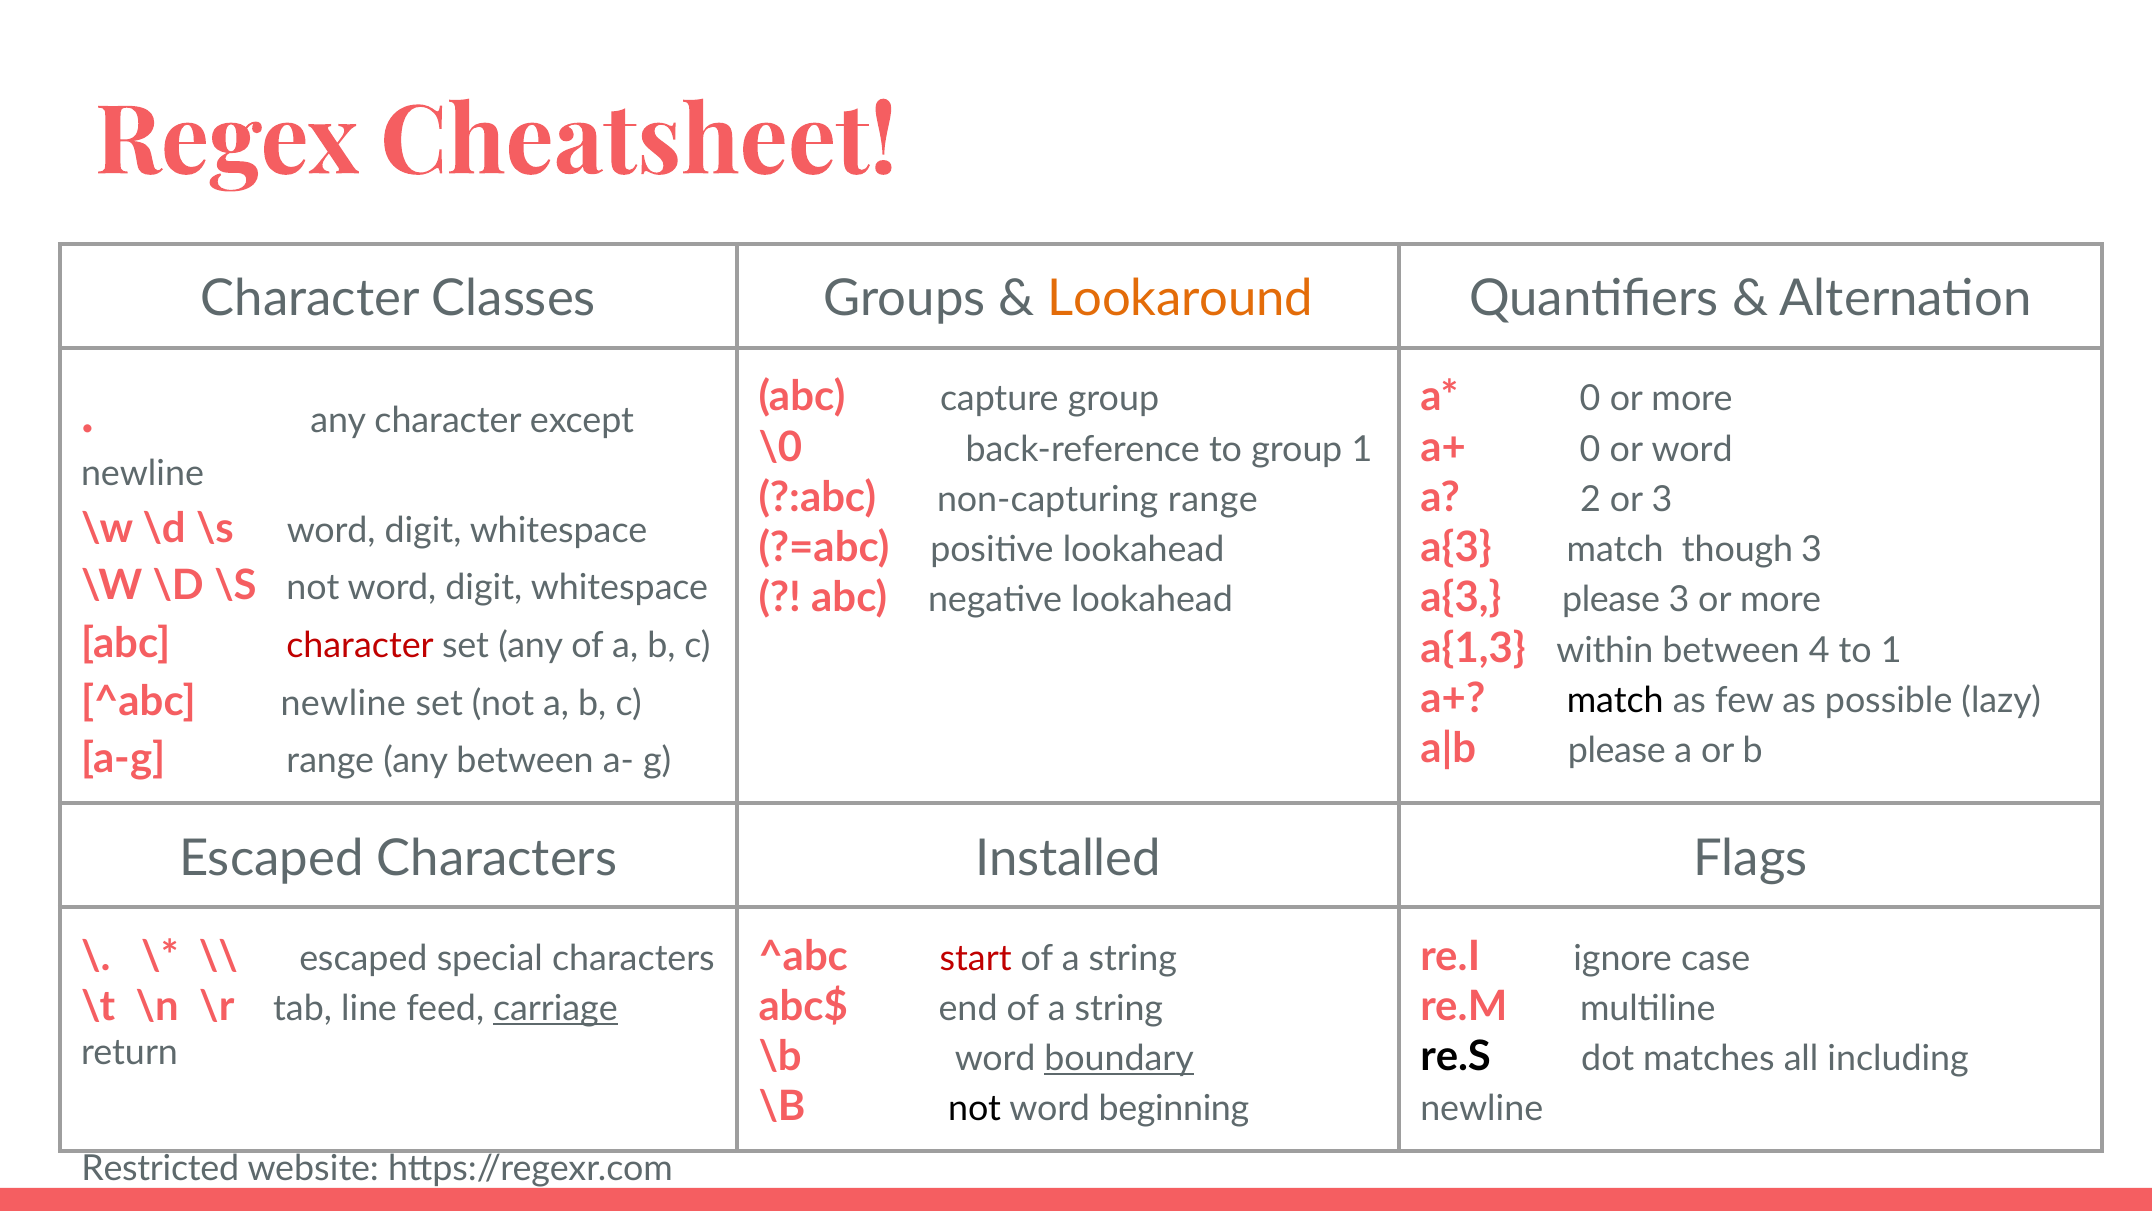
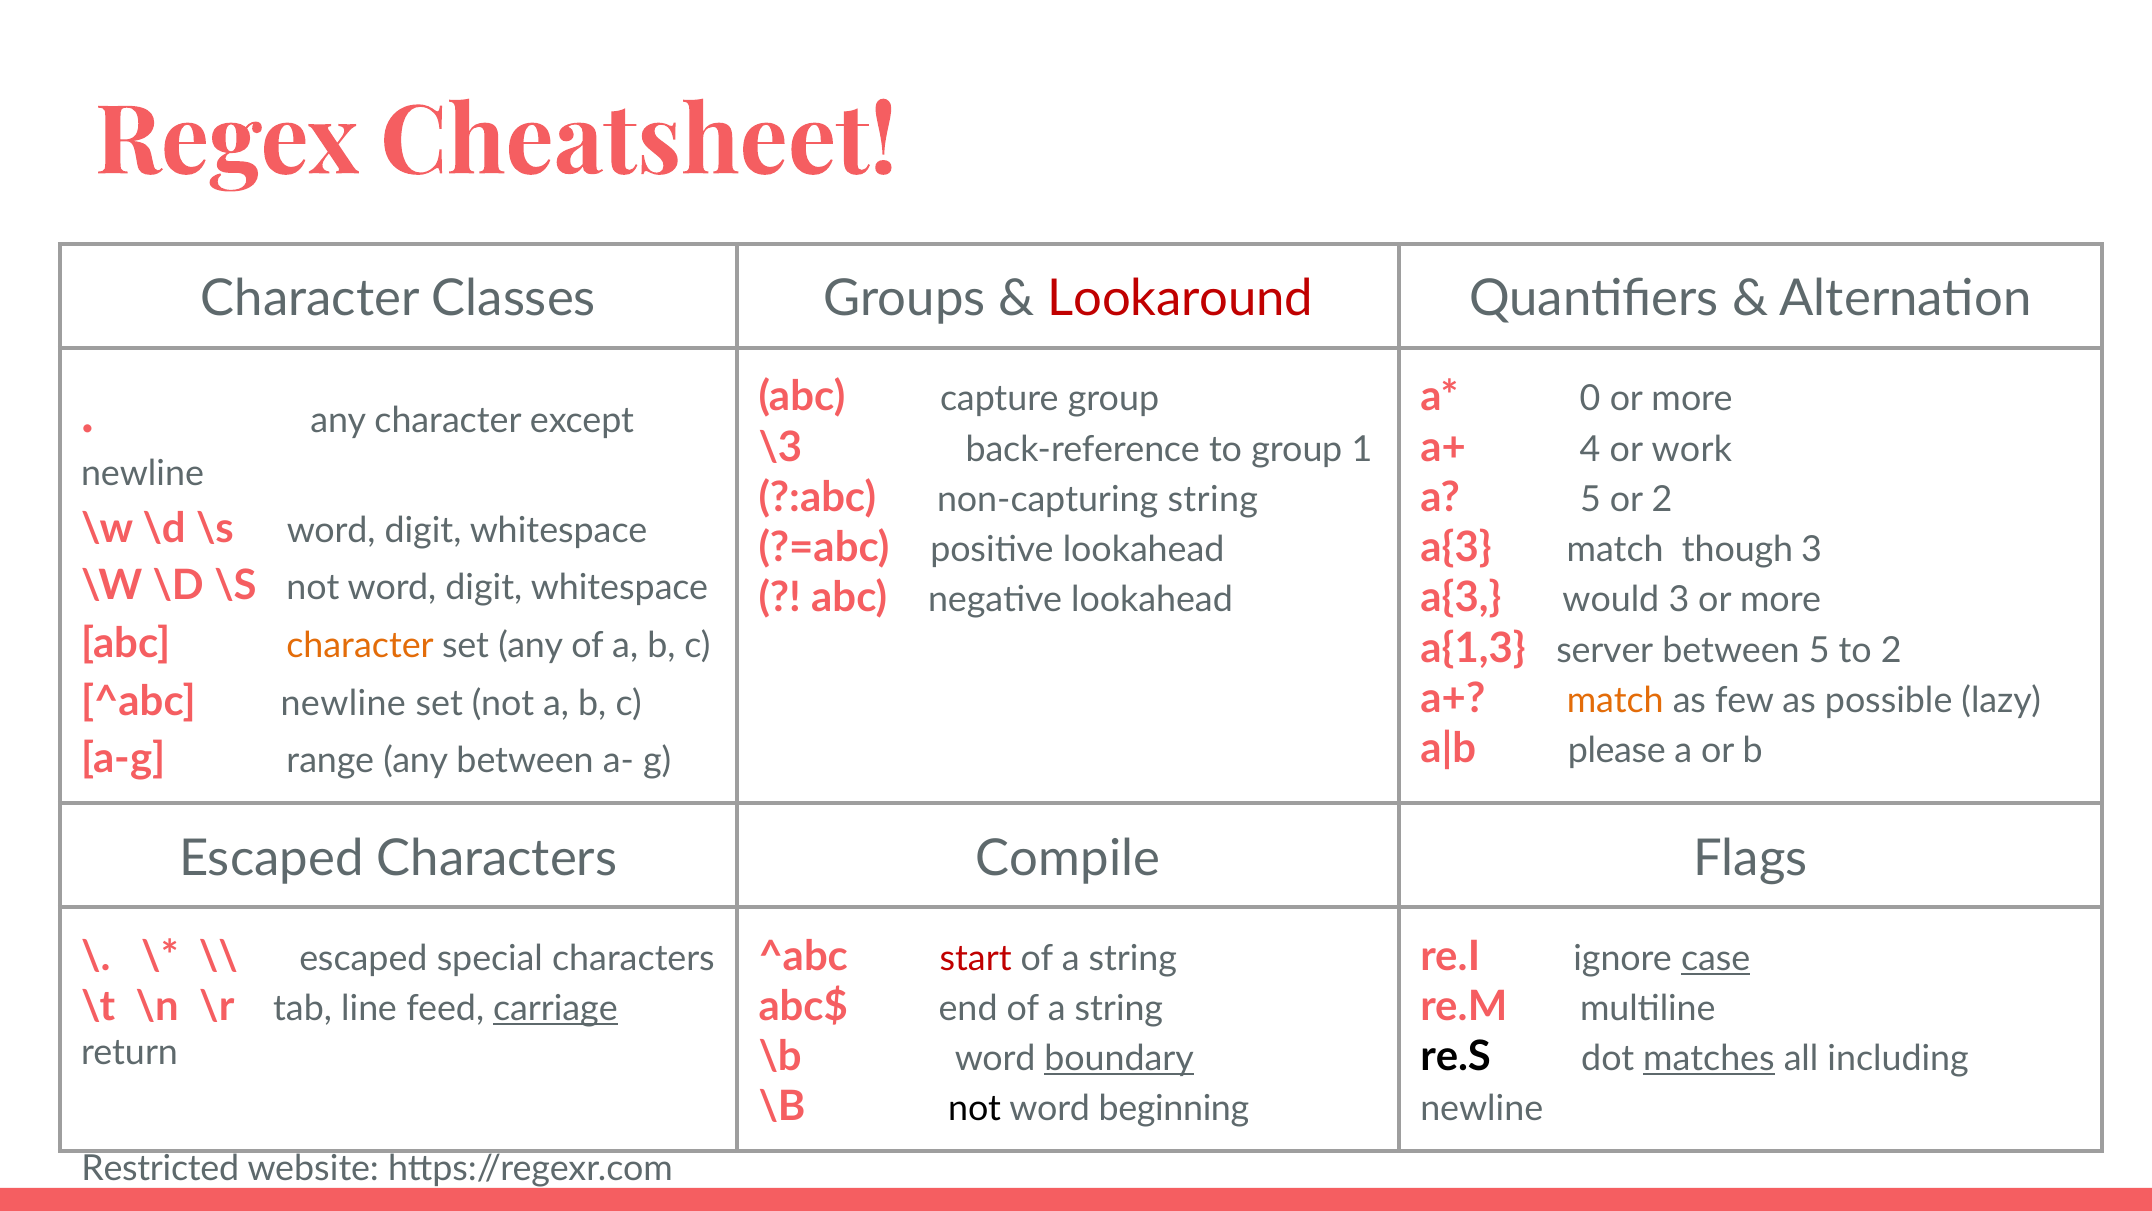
Lookaround colour: orange -> red
\0: \0 -> \3
a+ 0: 0 -> 4
or word: word -> work
non-capturing range: range -> string
a 2: 2 -> 5
or 3: 3 -> 2
a{3 please: please -> would
character at (360, 645) colour: red -> orange
within: within -> server
between 4: 4 -> 5
to 1: 1 -> 2
match at (1615, 700) colour: black -> orange
Installed: Installed -> Compile
case underline: none -> present
matches underline: none -> present
